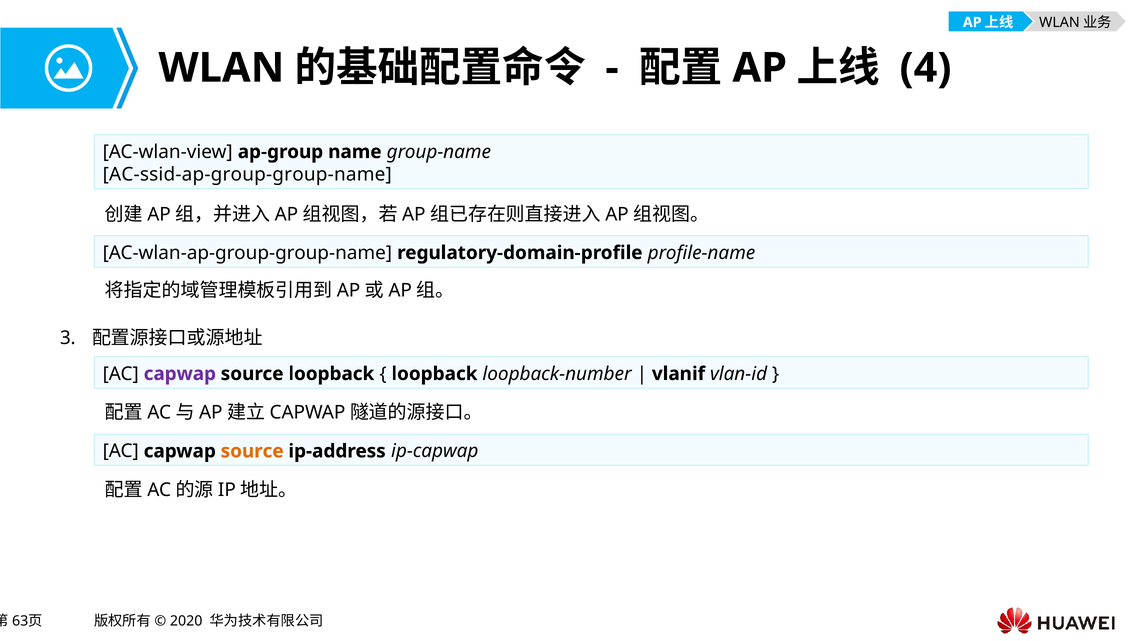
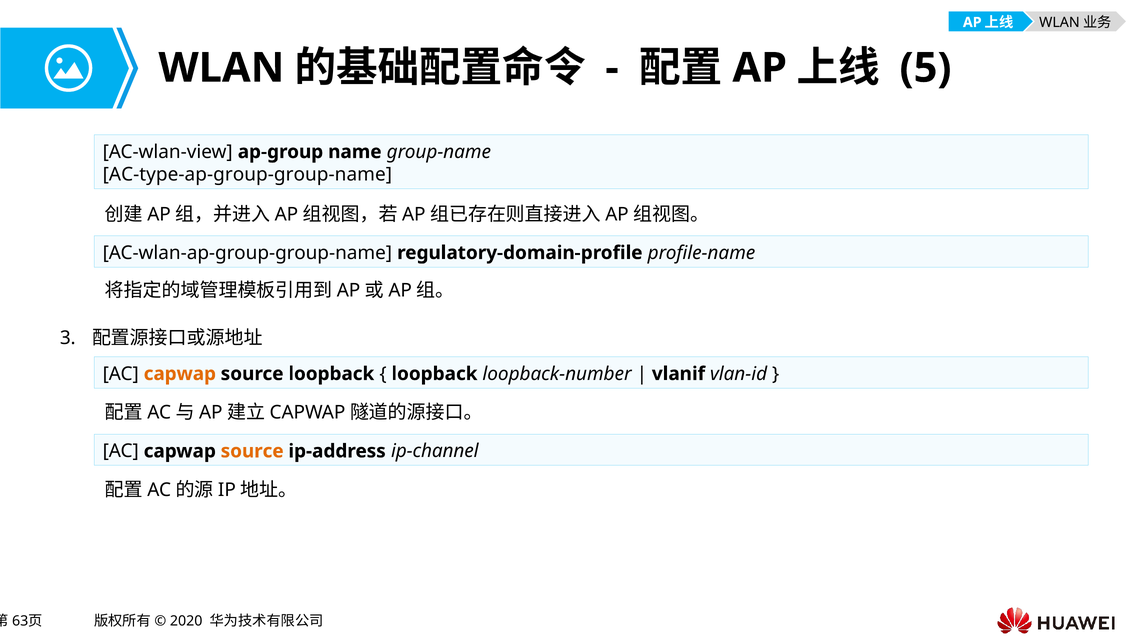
4: 4 -> 5
AC-ssid-ap-group-group-name: AC-ssid-ap-group-group-name -> AC-type-ap-group-group-name
capwap at (180, 374) colour: purple -> orange
ip-capwap: ip-capwap -> ip-channel
